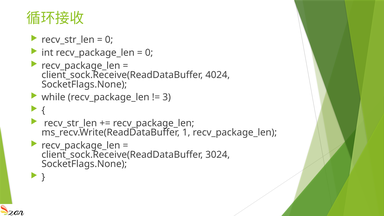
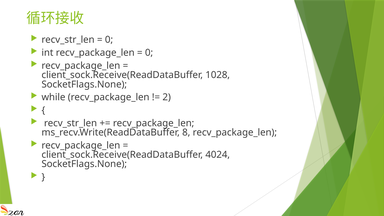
4024: 4024 -> 1028
3: 3 -> 2
1: 1 -> 8
3024: 3024 -> 4024
